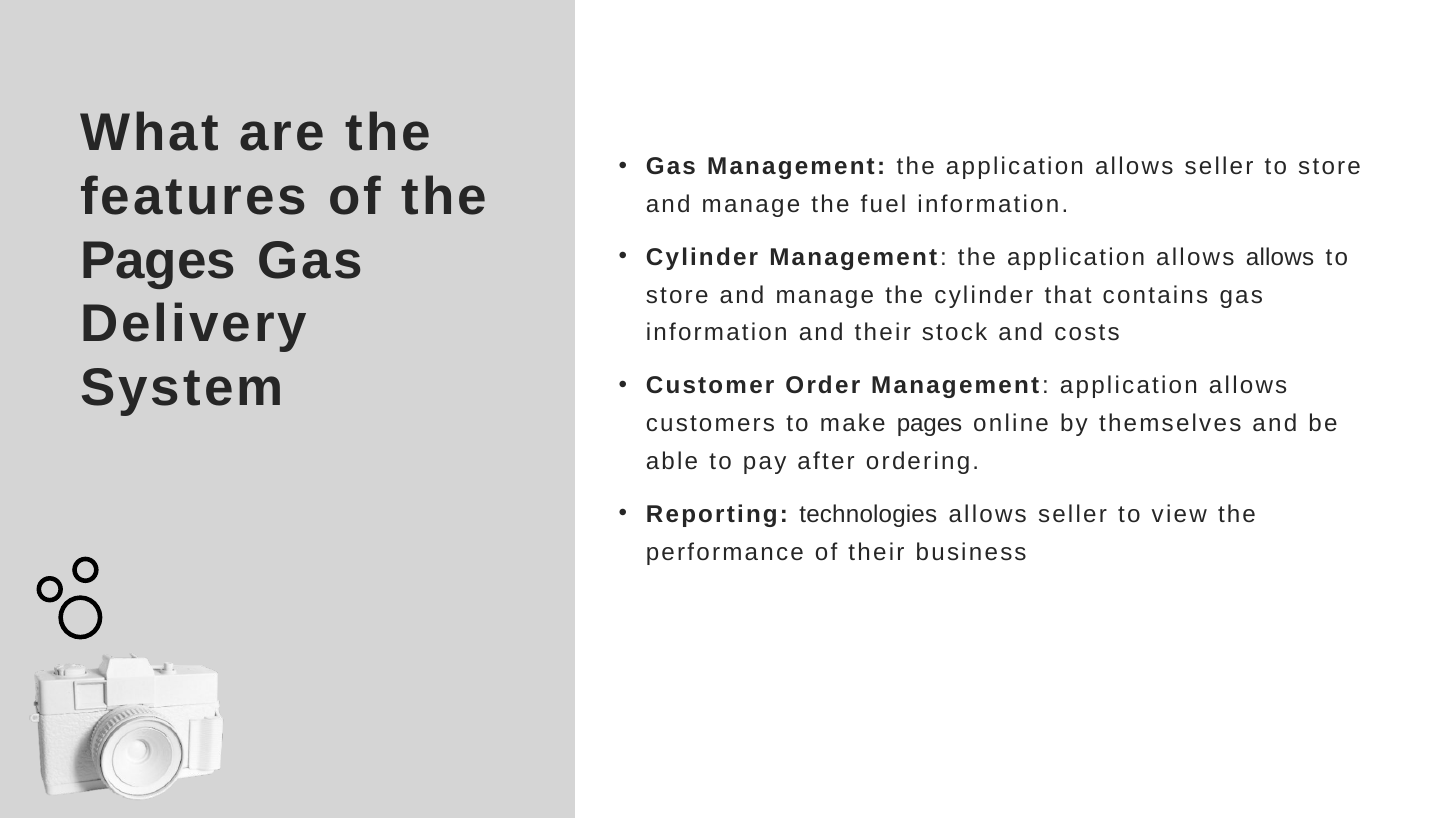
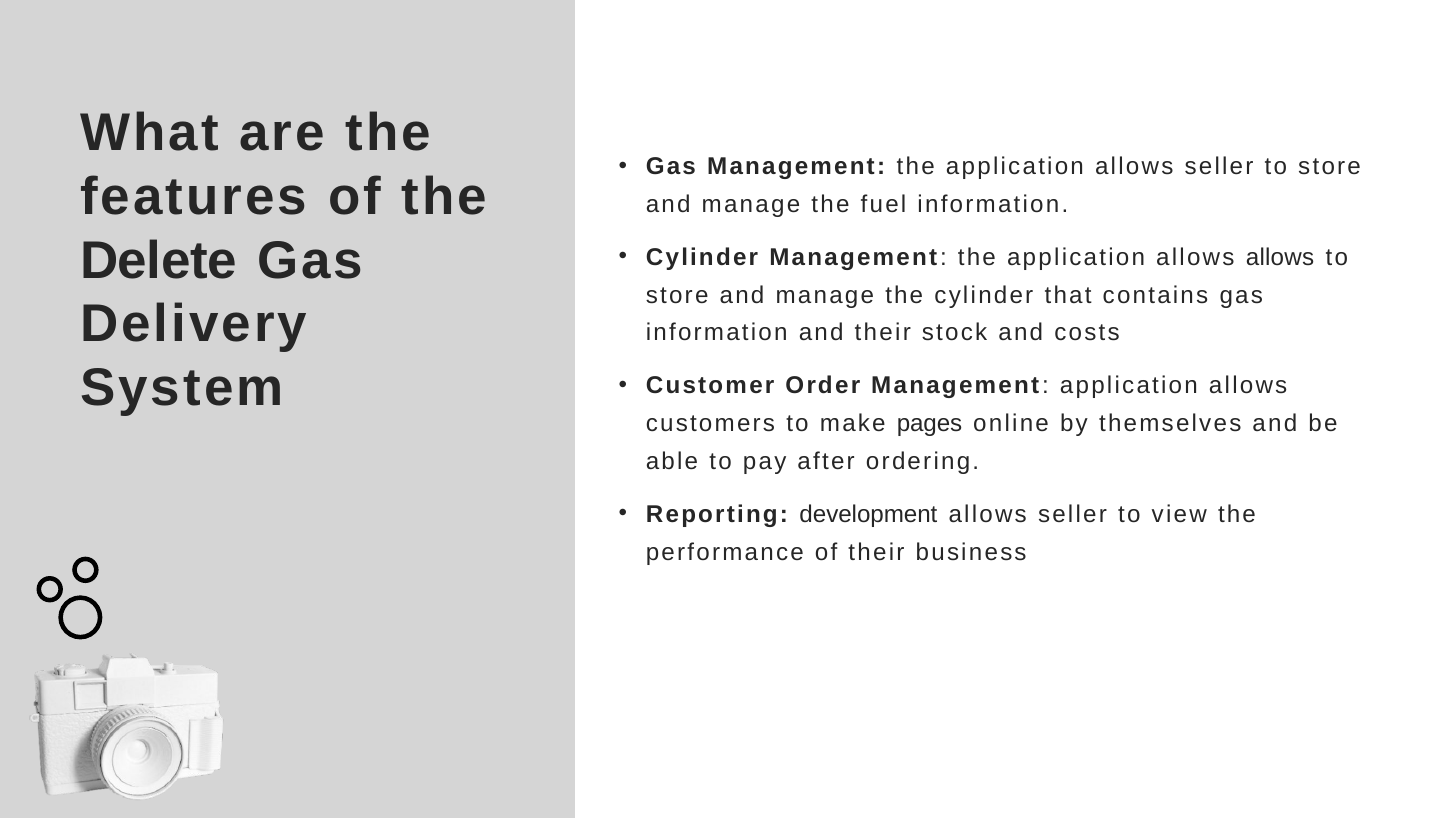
Pages at (158, 260): Pages -> Delete
technologies: technologies -> development
